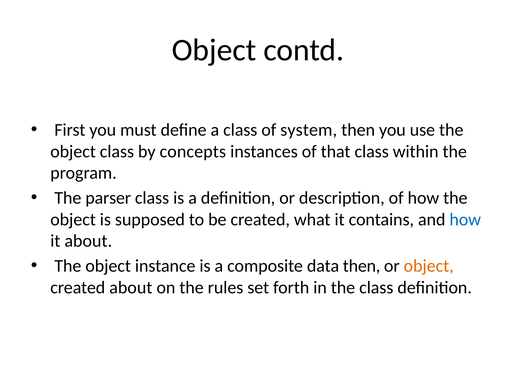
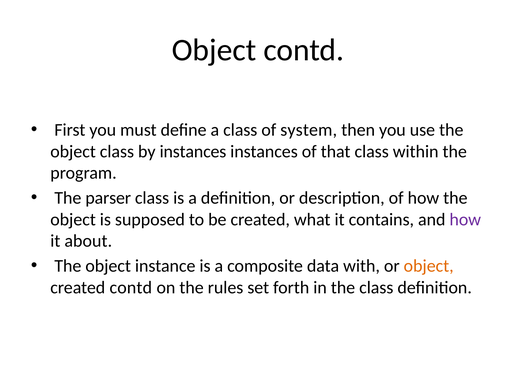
by concepts: concepts -> instances
how at (465, 220) colour: blue -> purple
data then: then -> with
created about: about -> contd
